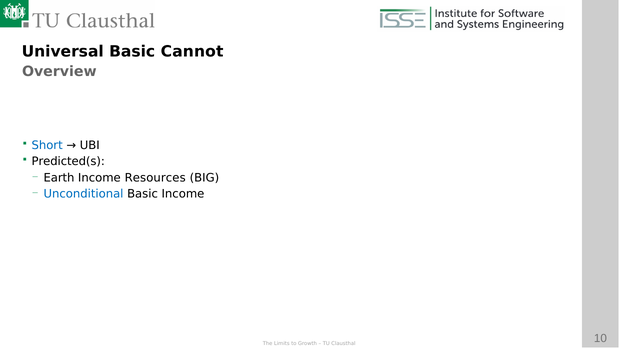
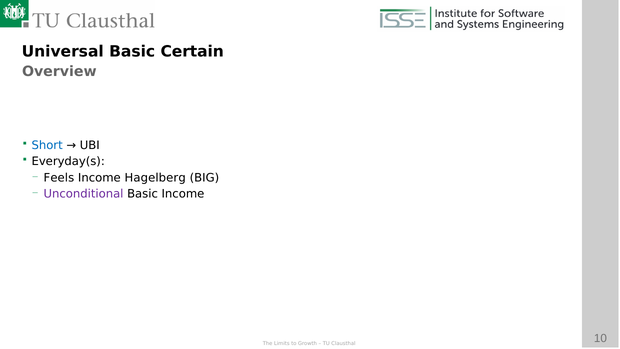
Cannot: Cannot -> Certain
Predicted(s: Predicted(s -> Everyday(s
Earth: Earth -> Feels
Resources: Resources -> Hagelberg
Unconditional colour: blue -> purple
